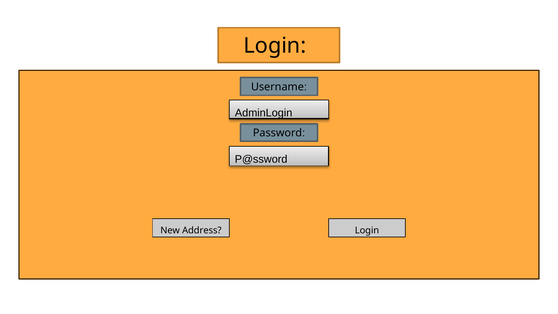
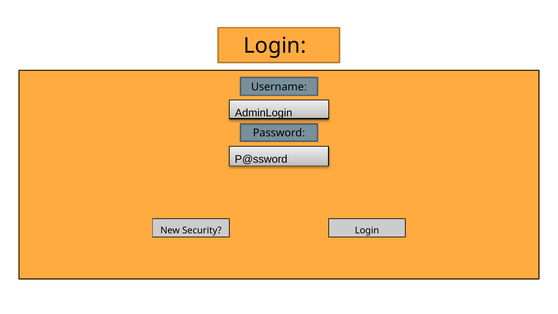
Address: Address -> Security
